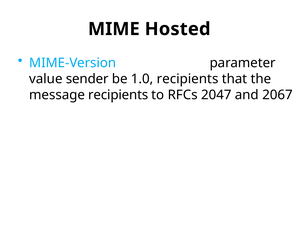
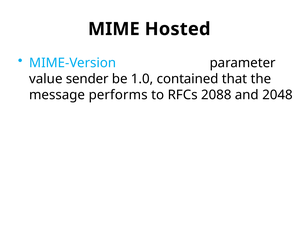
1.0 recipients: recipients -> contained
message recipients: recipients -> performs
2047: 2047 -> 2088
2067: 2067 -> 2048
